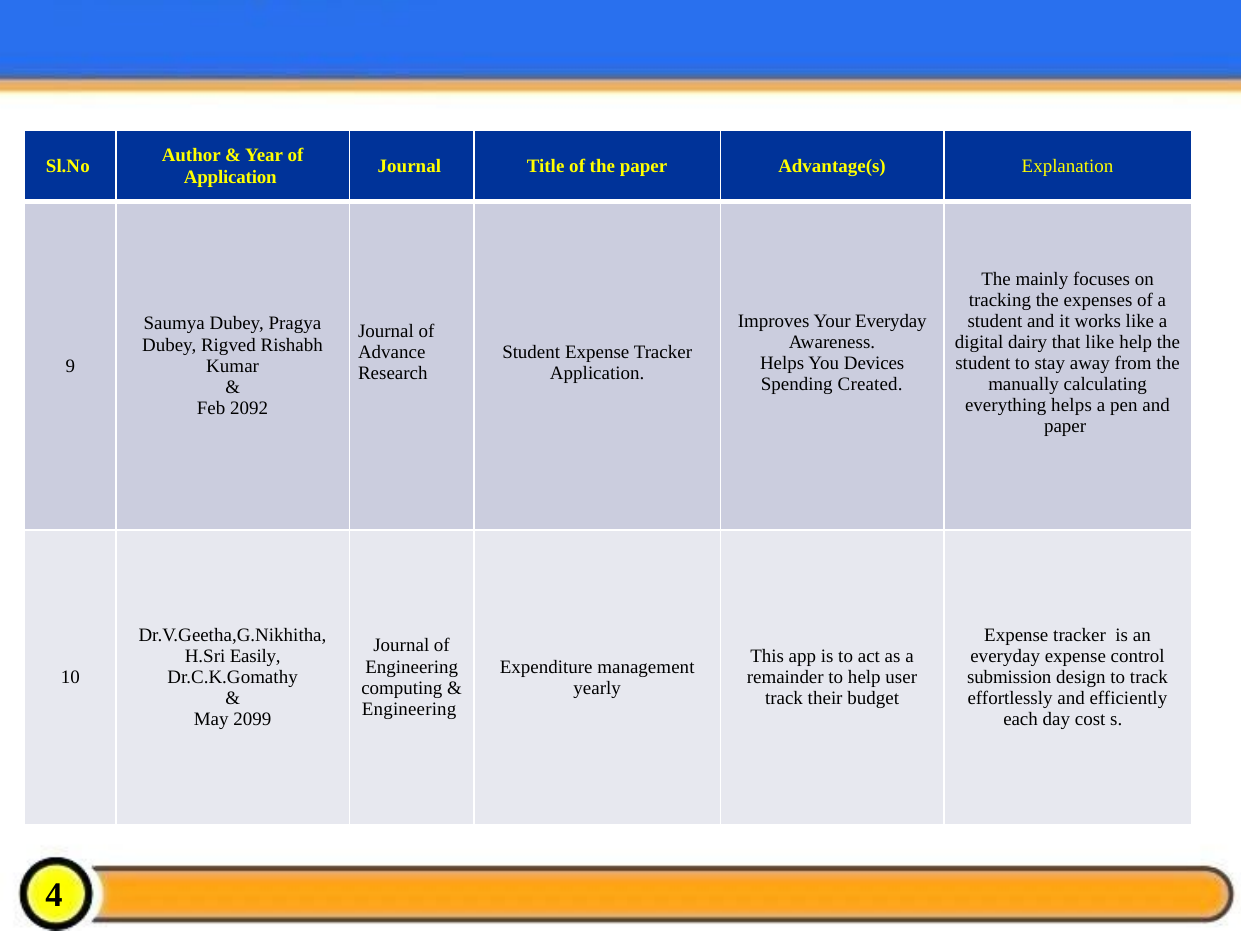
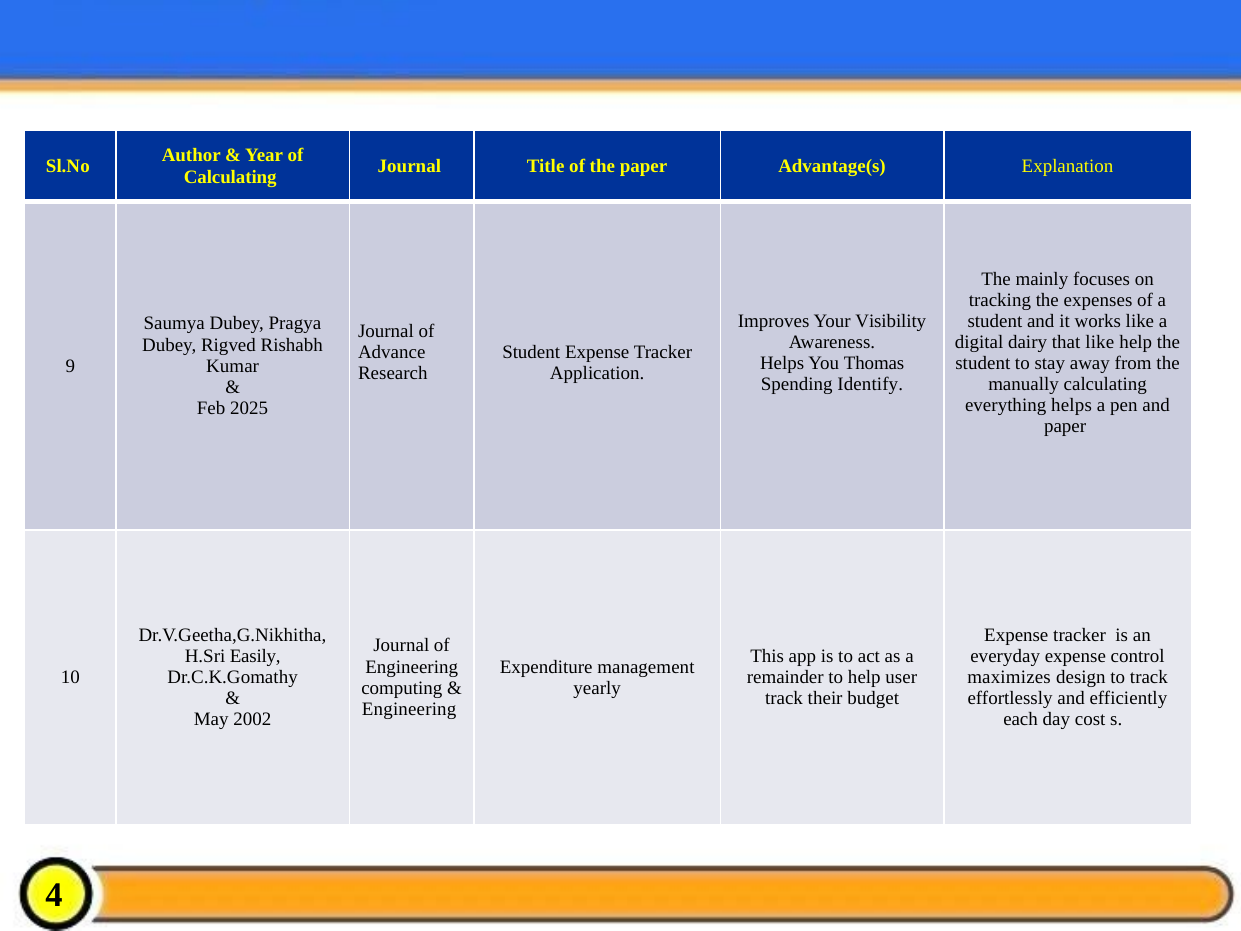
Application at (230, 177): Application -> Calculating
Your Everyday: Everyday -> Visibility
Devices: Devices -> Thomas
Created: Created -> Identify
2092: 2092 -> 2025
submission: submission -> maximizes
2099: 2099 -> 2002
